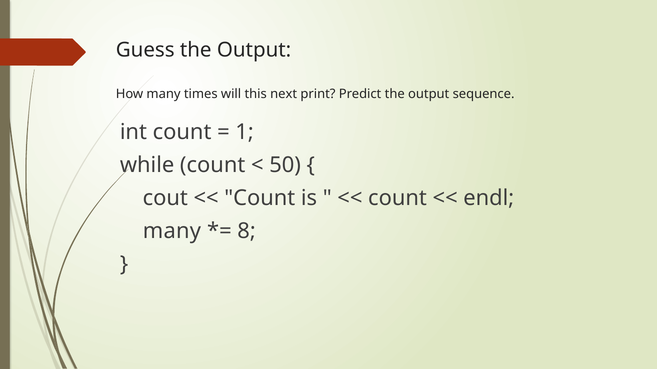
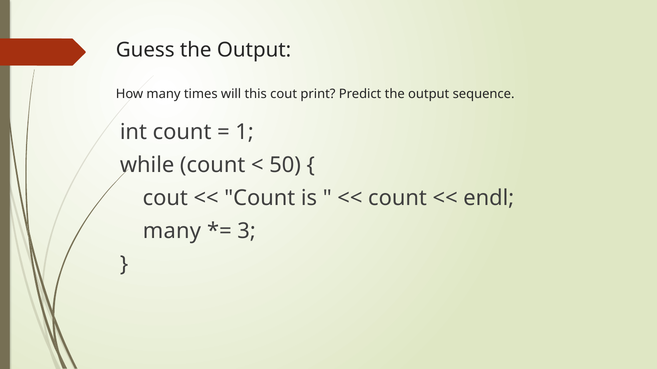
this next: next -> cout
8: 8 -> 3
